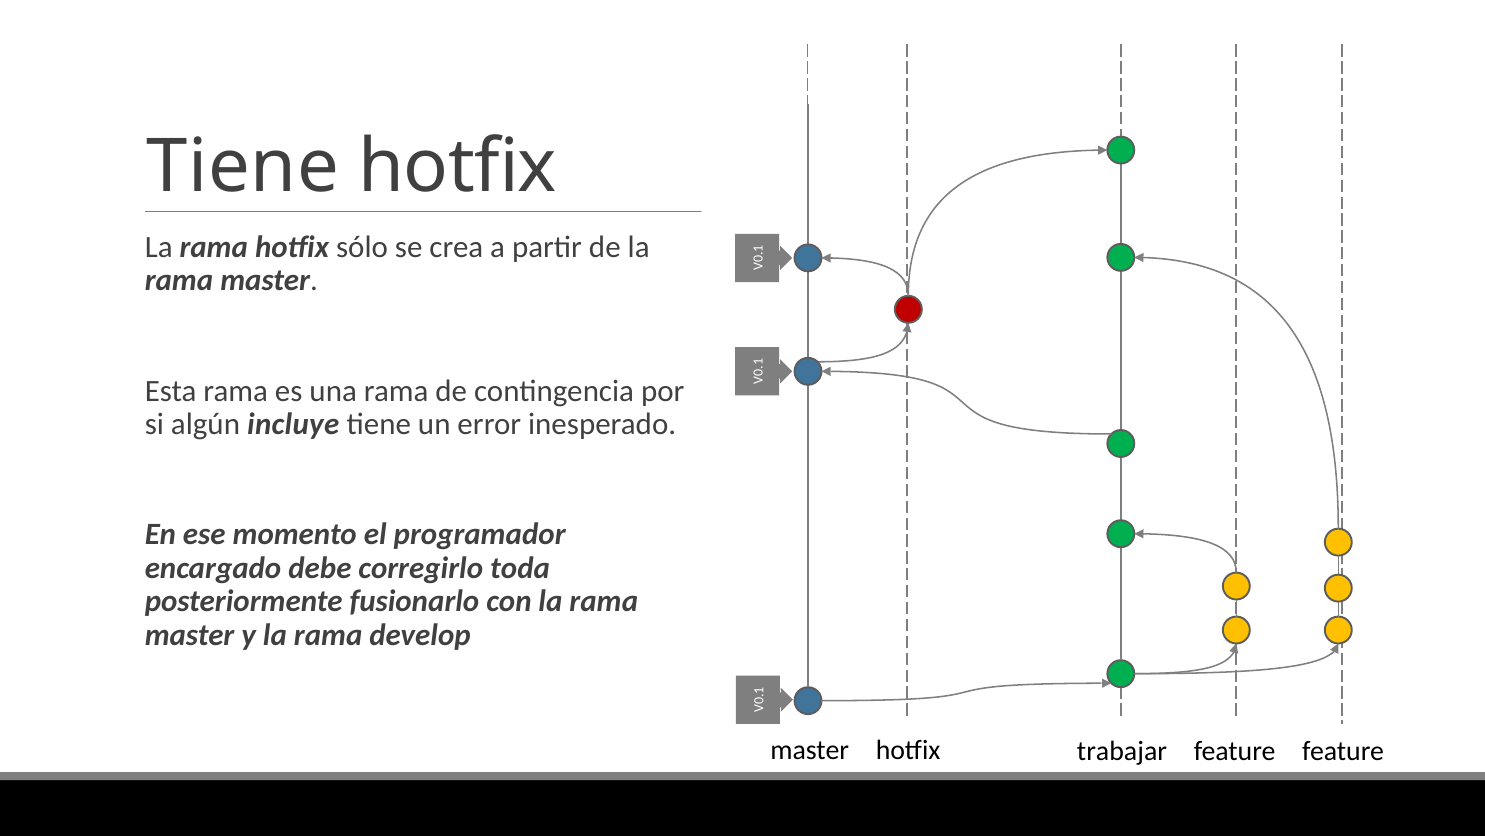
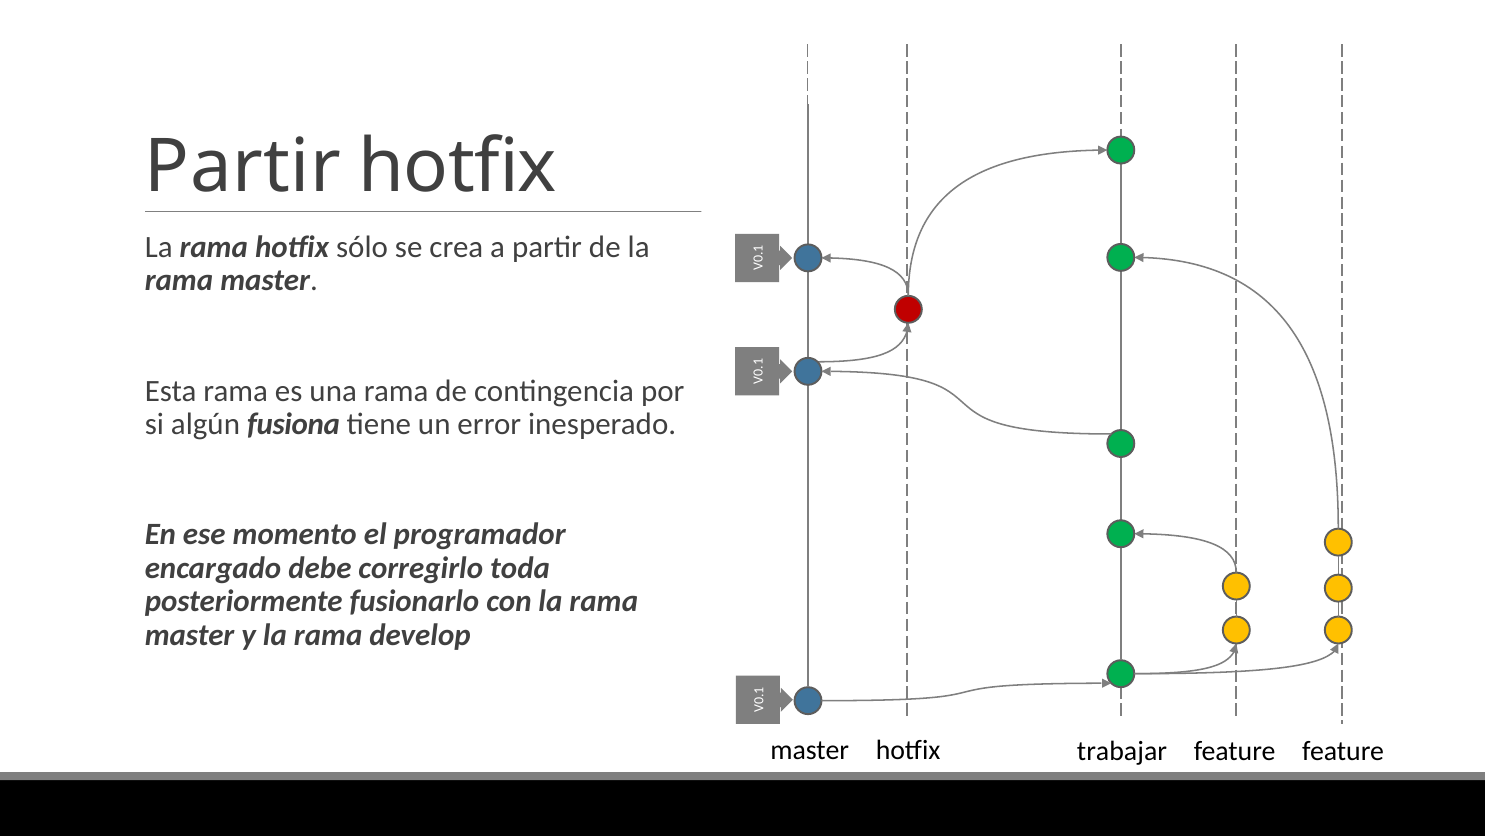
Tiene at (243, 166): Tiene -> Partir
incluye: incluye -> fusiona
